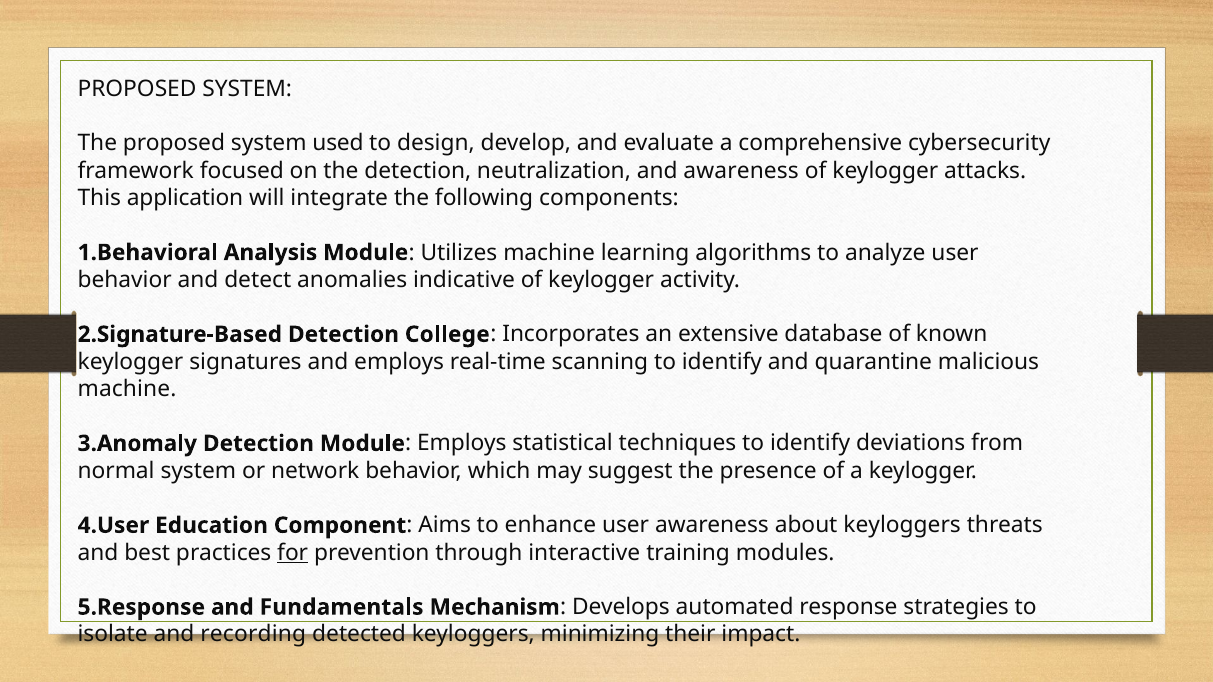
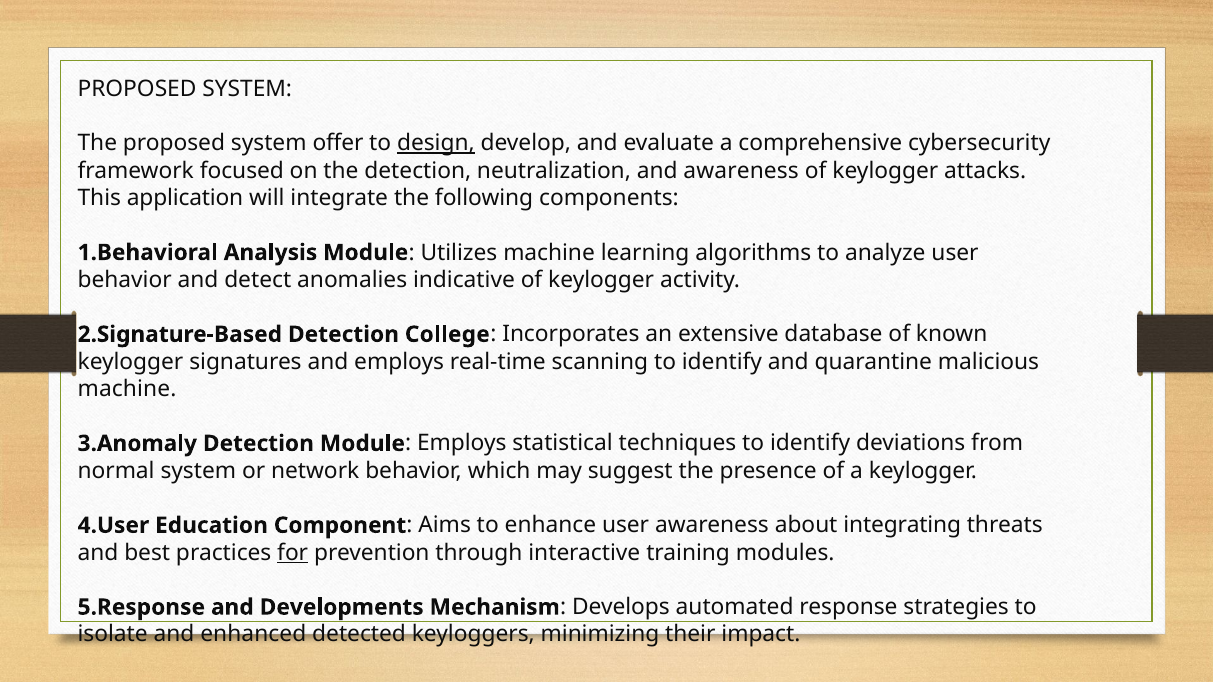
used: used -> offer
design underline: none -> present
about keyloggers: keyloggers -> integrating
Fundamentals: Fundamentals -> Developments
recording: recording -> enhanced
